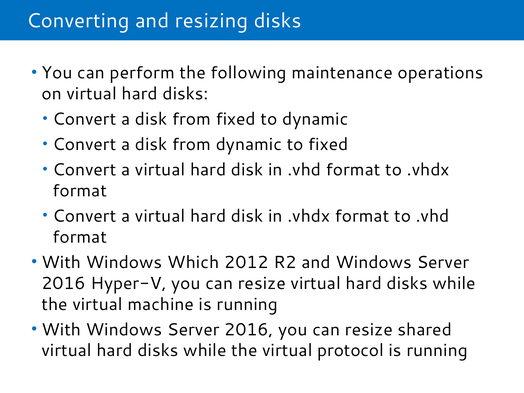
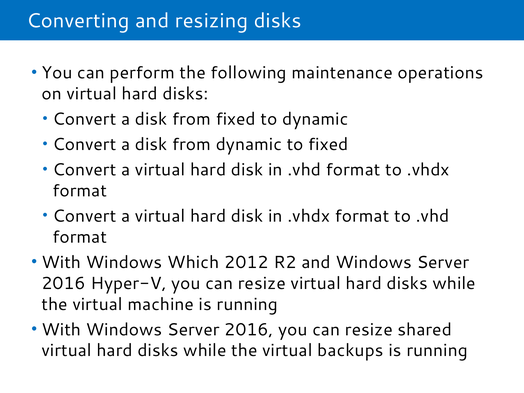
protocol: protocol -> backups
